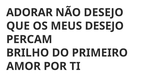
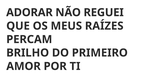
NÃO DESEJO: DESEJO -> REGUEI
MEUS DESEJO: DESEJO -> RAÍZES
